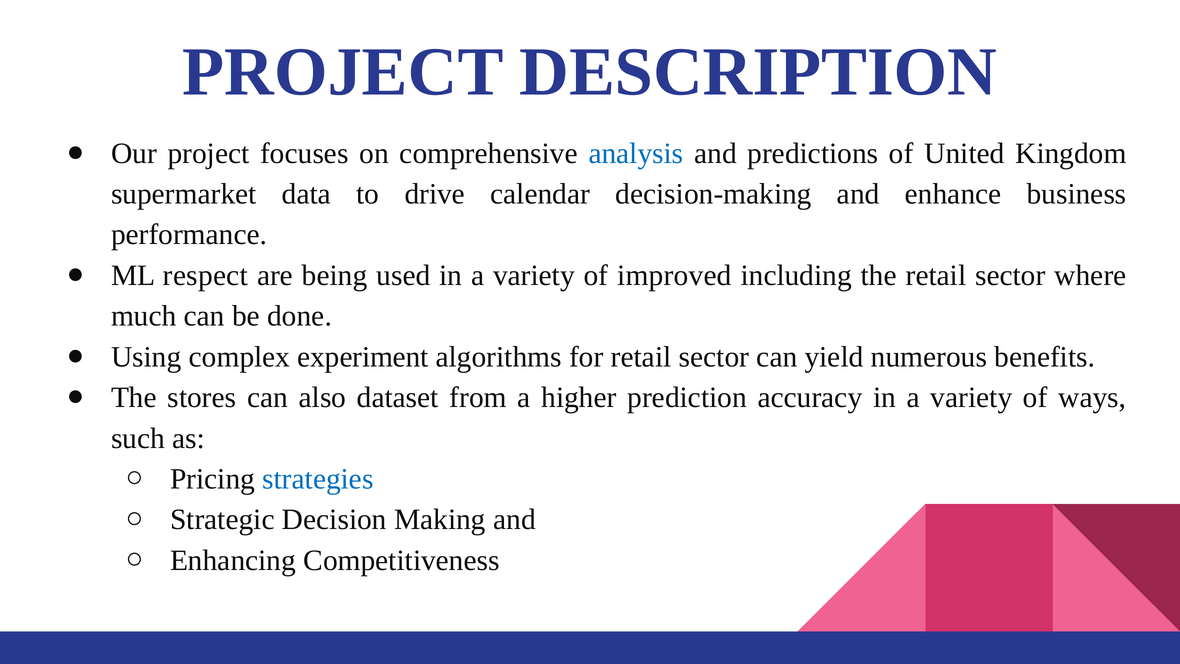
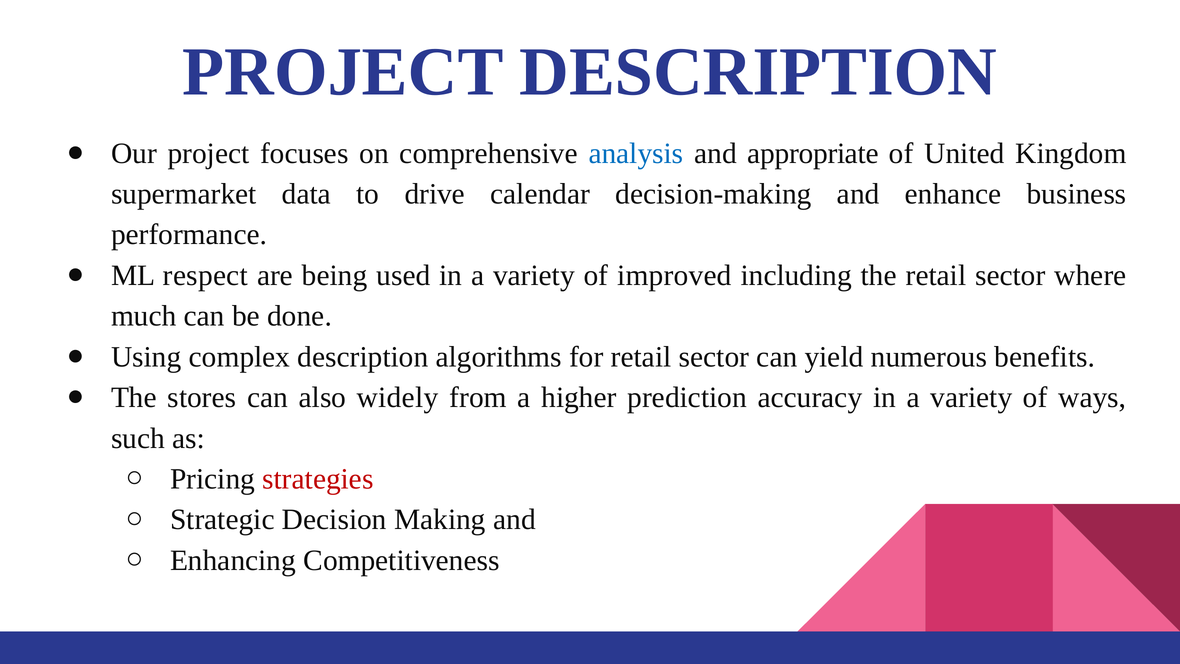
predictions: predictions -> appropriate
complex experiment: experiment -> description
dataset: dataset -> widely
strategies colour: blue -> red
